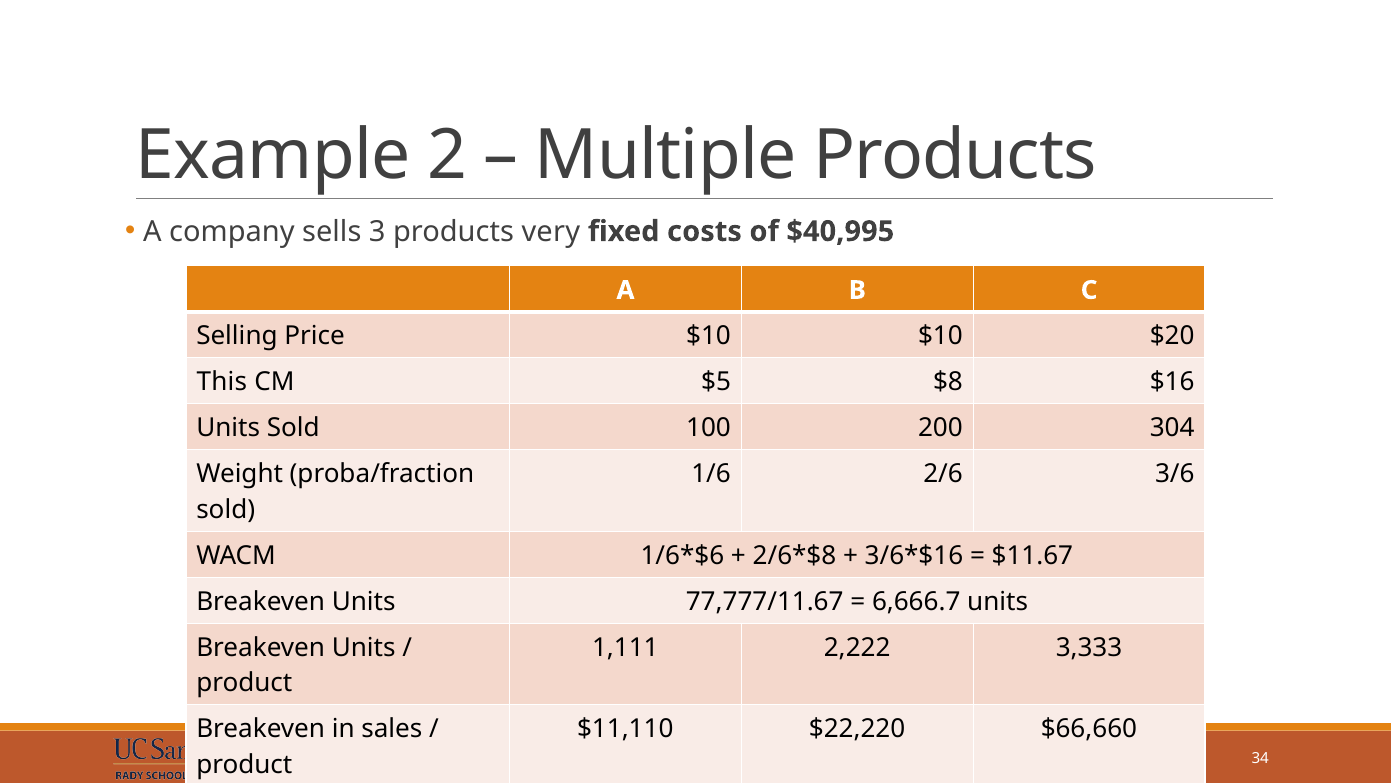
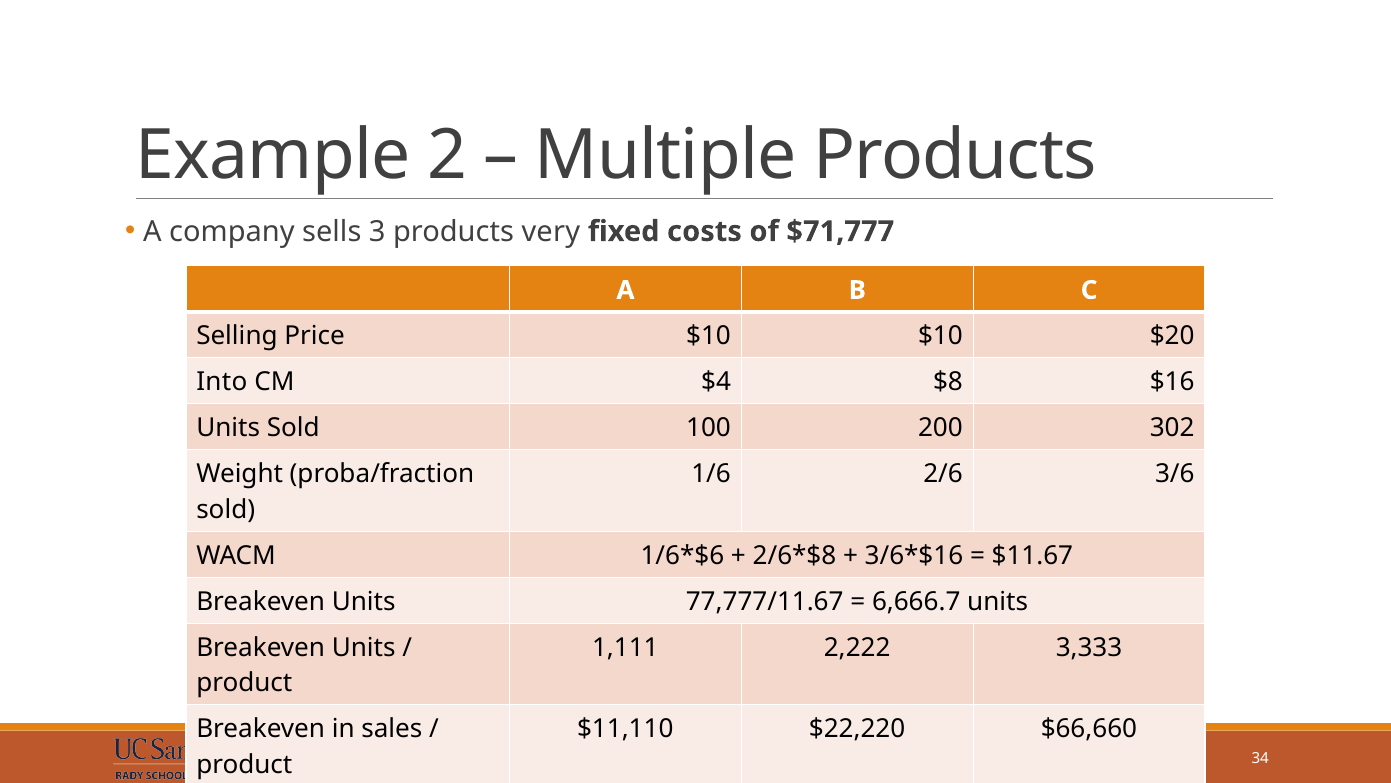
$40,995: $40,995 -> $71,777
This: This -> Into
$5: $5 -> $4
304: 304 -> 302
